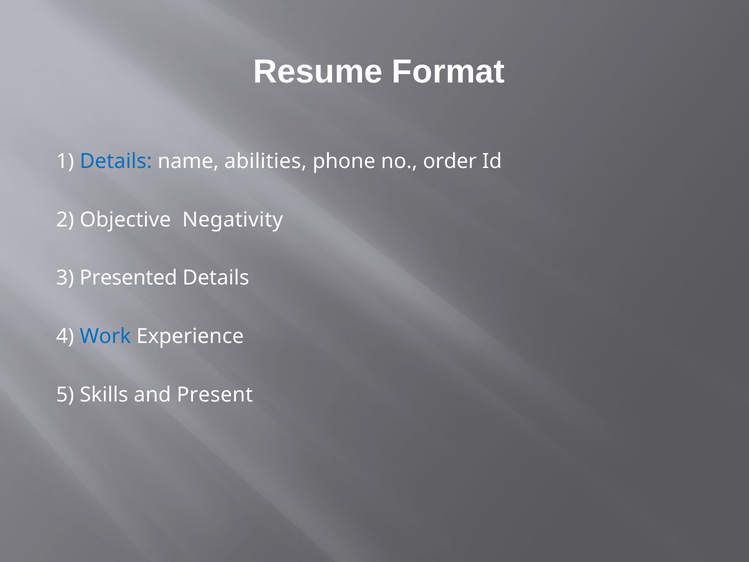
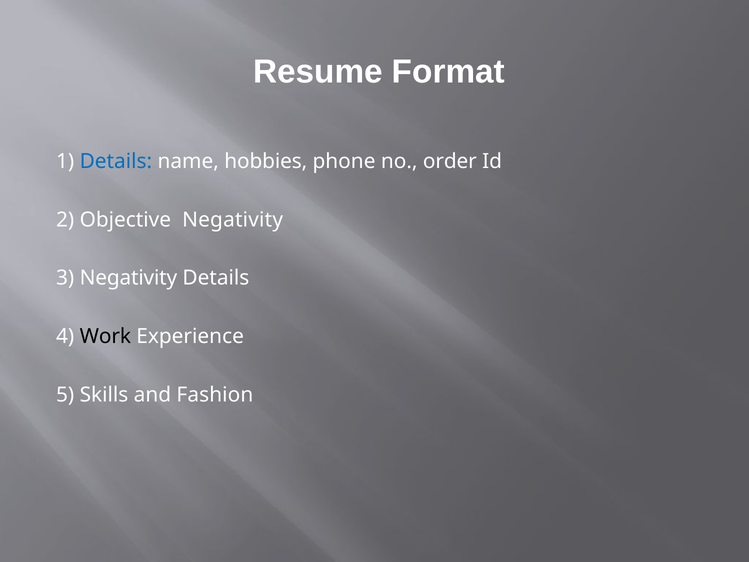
abilities: abilities -> hobbies
3 Presented: Presented -> Negativity
Work colour: blue -> black
Present: Present -> Fashion
